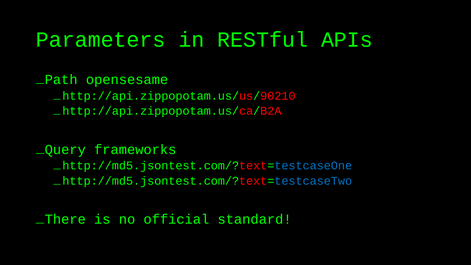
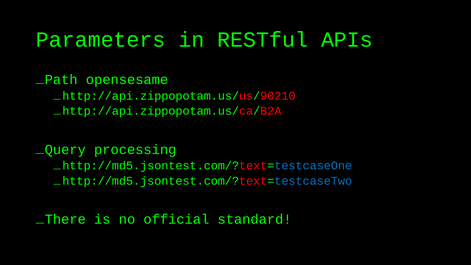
frameworks: frameworks -> processing
